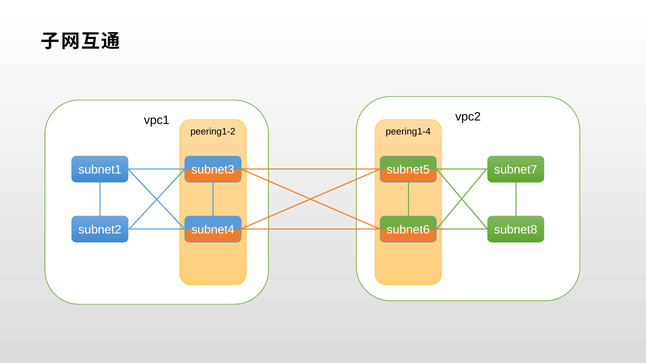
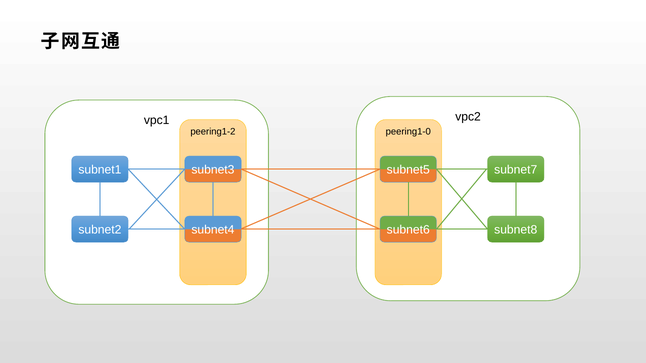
peering1-4: peering1-4 -> peering1-0
